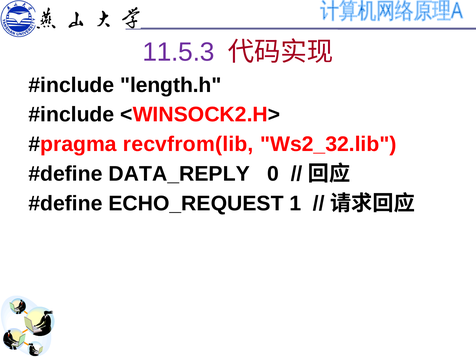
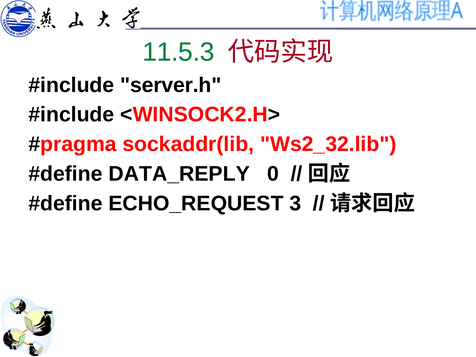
11.5.3 colour: purple -> green
length.h: length.h -> server.h
recvfrom(lib: recvfrom(lib -> sockaddr(lib
1: 1 -> 3
